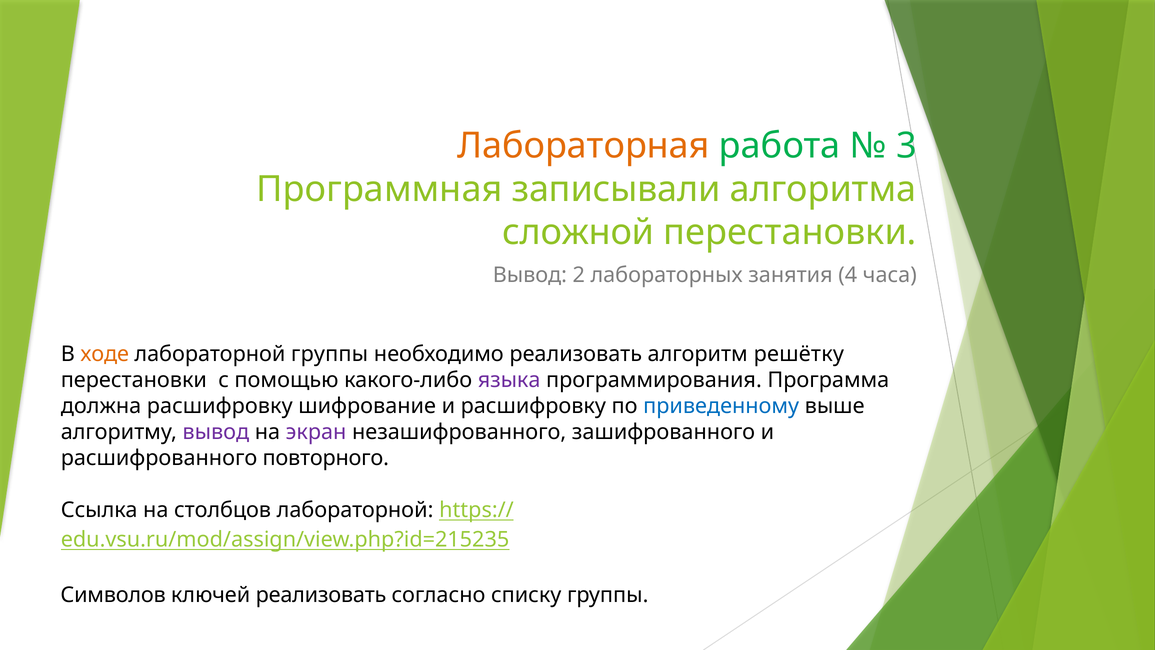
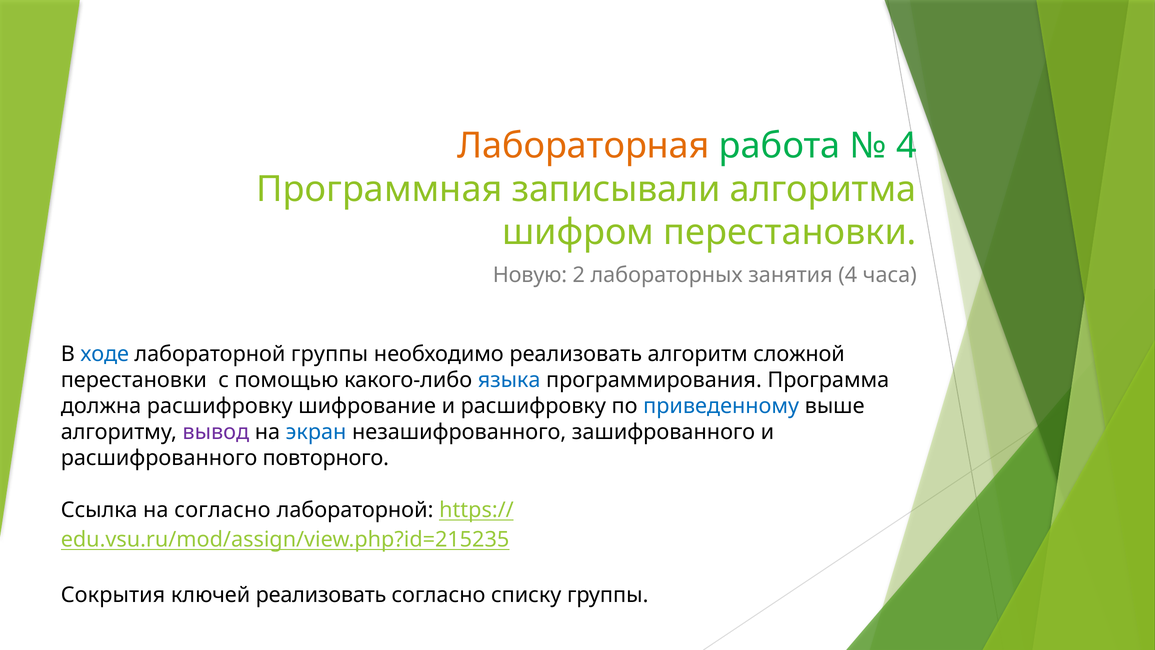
3 at (906, 146): 3 -> 4
сложной: сложной -> шифром
Вывод at (530, 275): Вывод -> Новую
ходе colour: orange -> blue
решётку: решётку -> сложной
языка colour: purple -> blue
экран colour: purple -> blue
на столбцов: столбцов -> согласно
Символов: Символов -> Сокрытия
